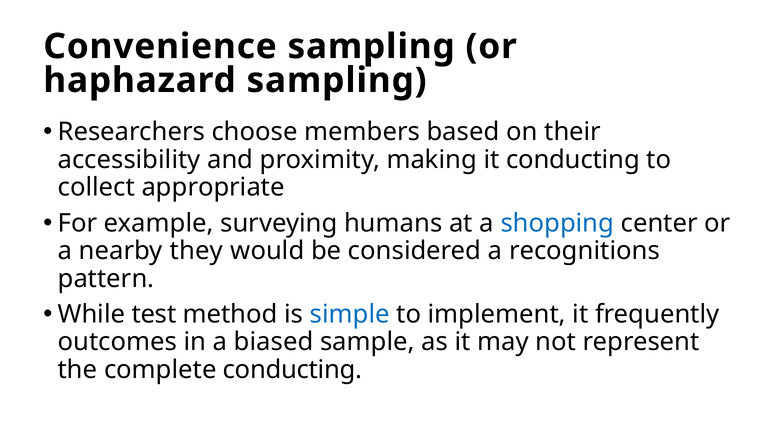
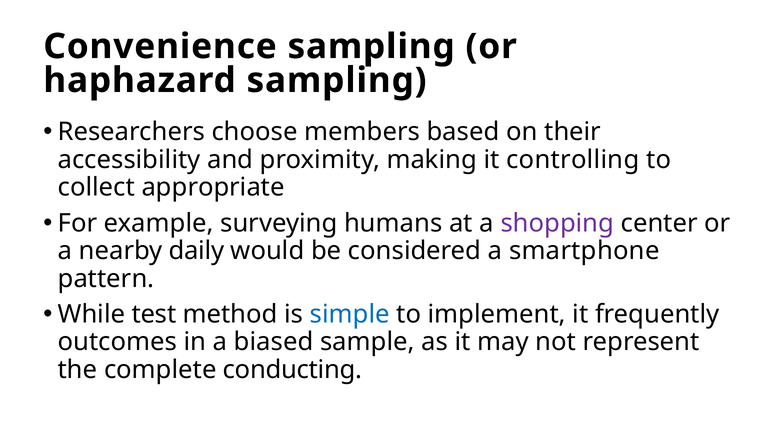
it conducting: conducting -> controlling
shopping colour: blue -> purple
they: they -> daily
recognitions: recognitions -> smartphone
